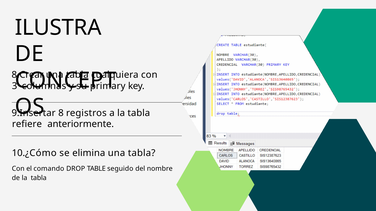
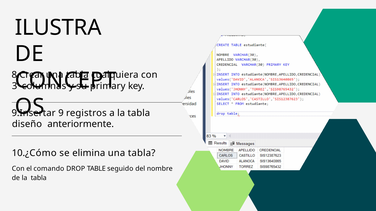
8: 8 -> 9
refiere: refiere -> diseño
